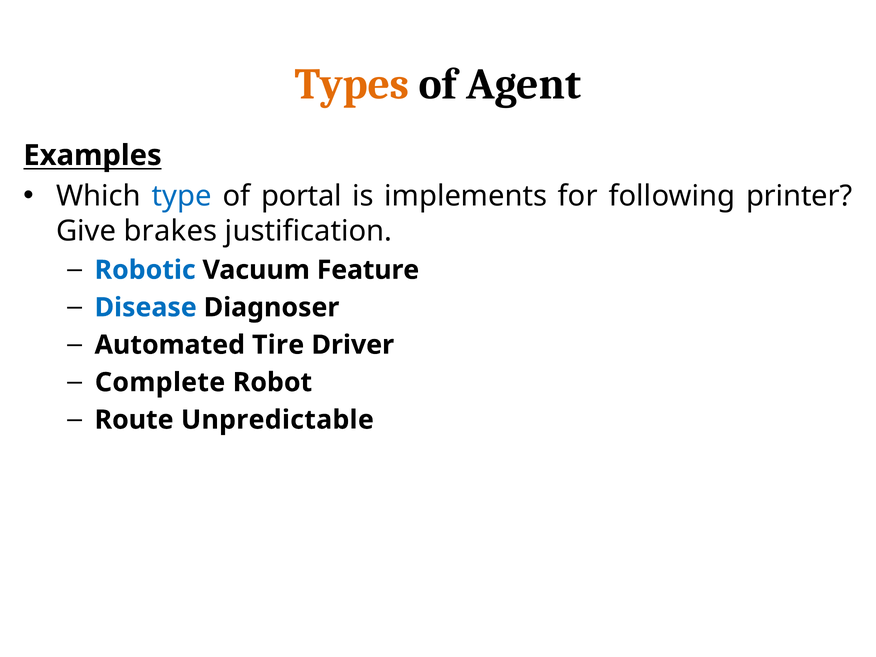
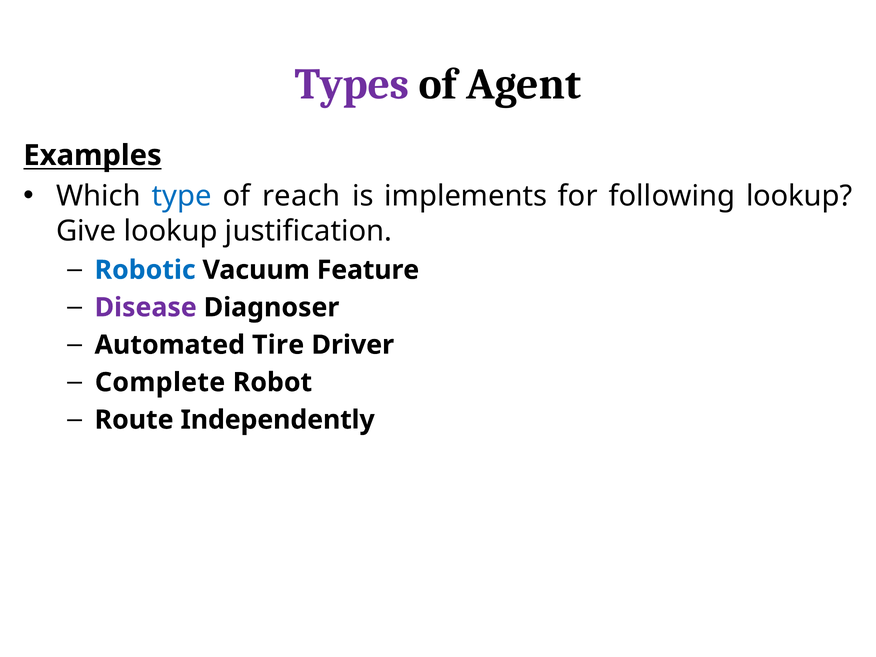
Types colour: orange -> purple
portal: portal -> reach
following printer: printer -> lookup
Give brakes: brakes -> lookup
Disease colour: blue -> purple
Unpredictable: Unpredictable -> Independently
